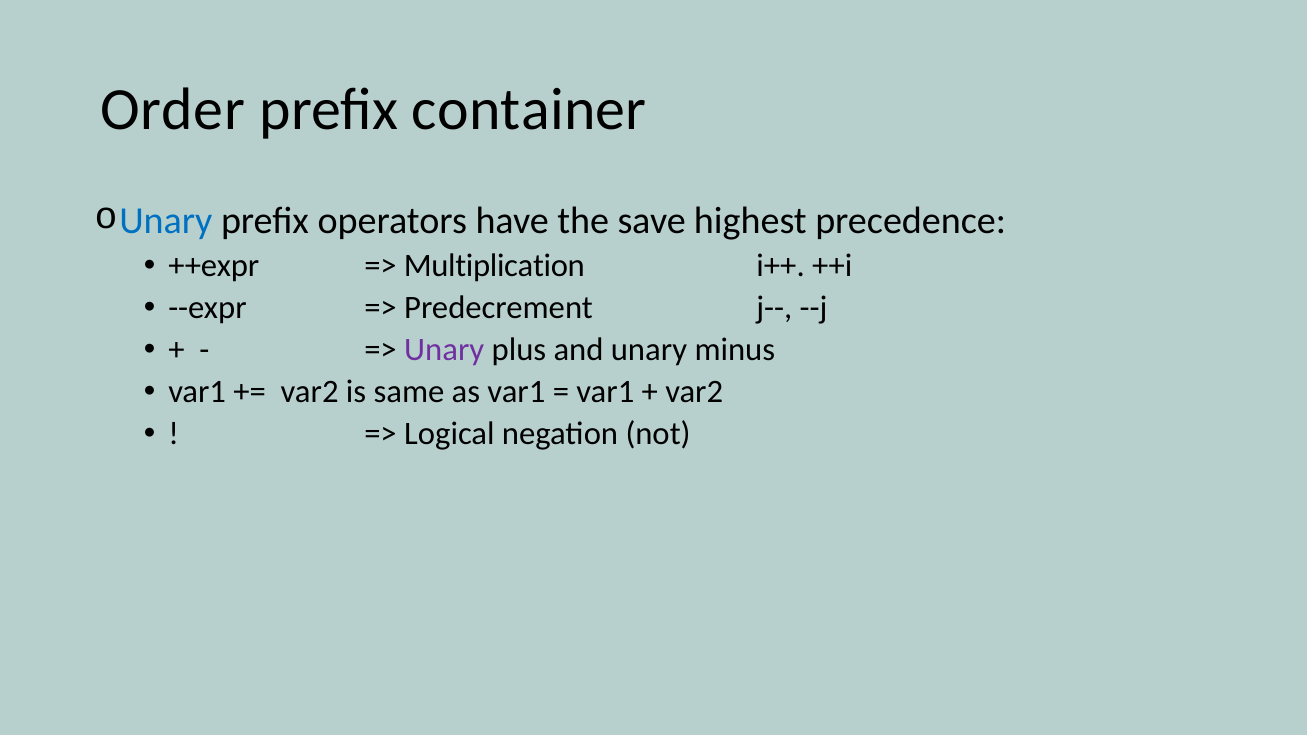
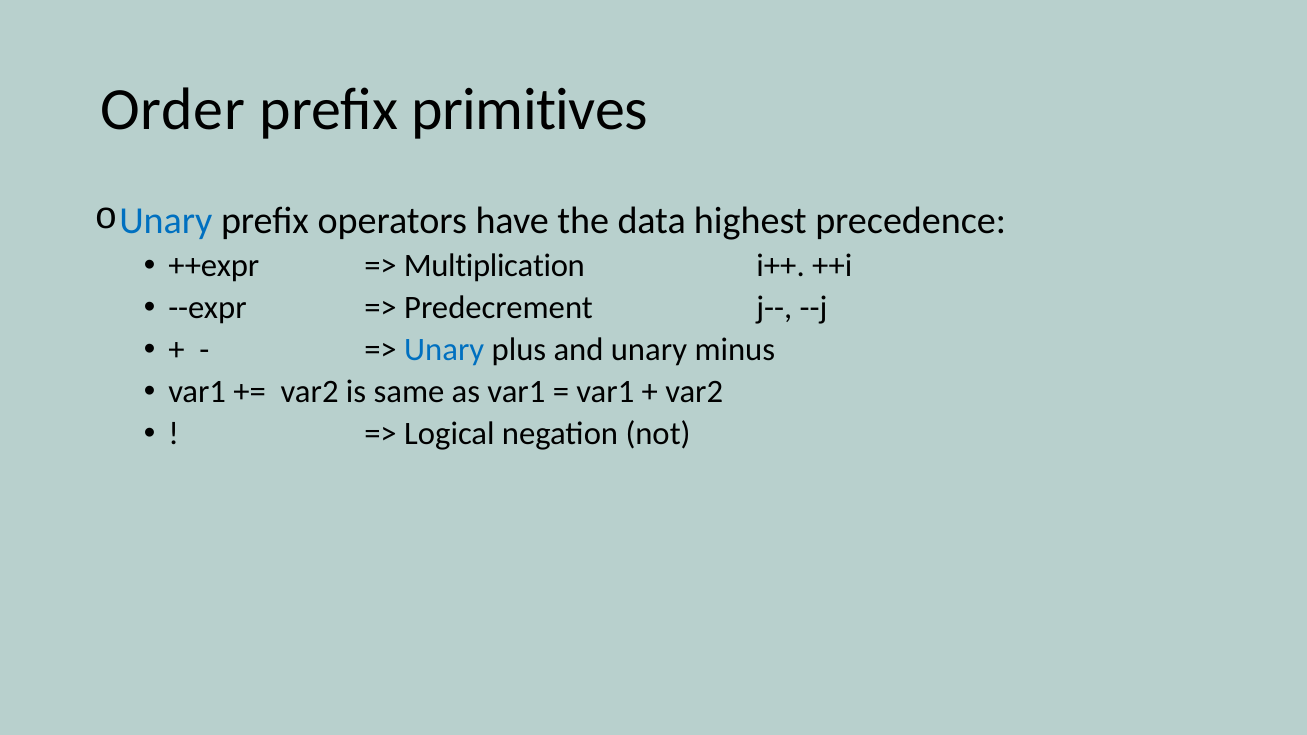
container: container -> primitives
save: save -> data
Unary at (444, 350) colour: purple -> blue
